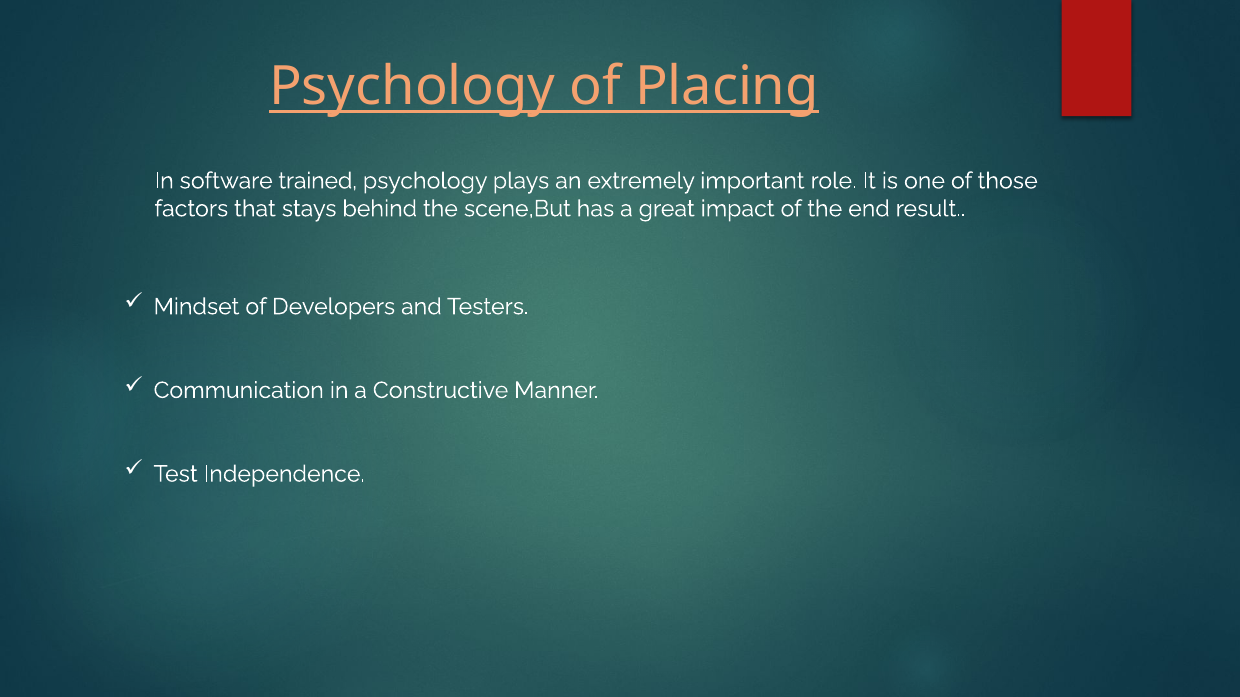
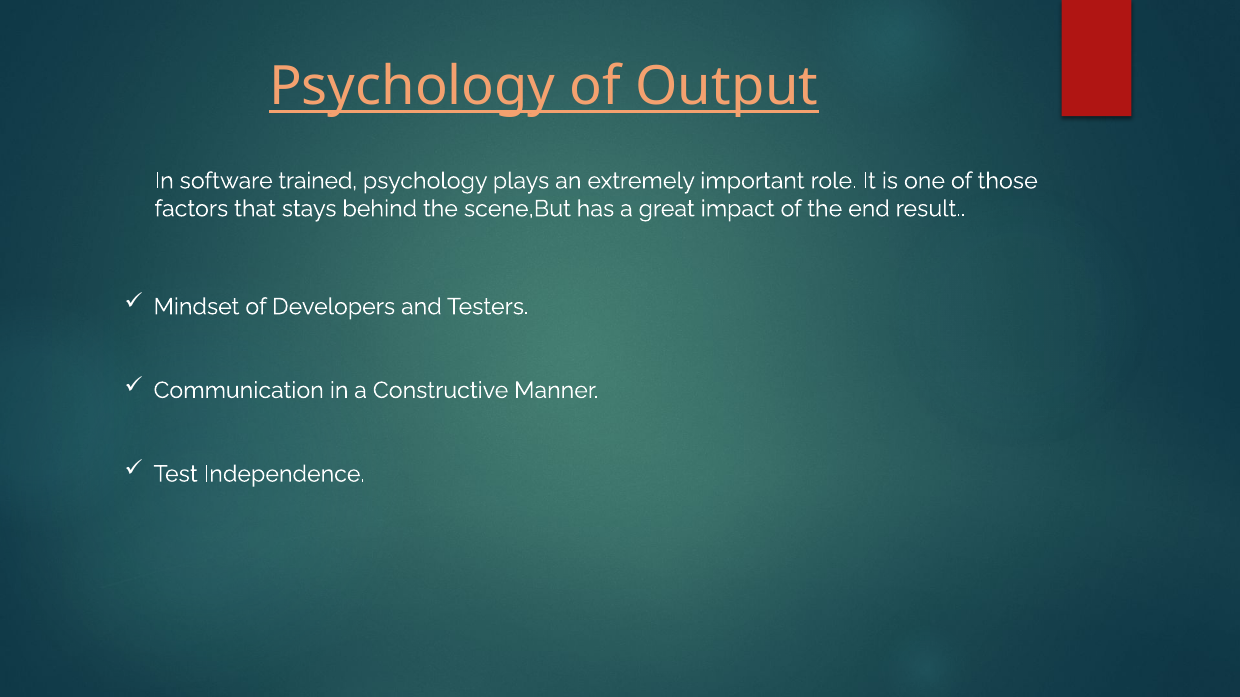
Placing: Placing -> Output
